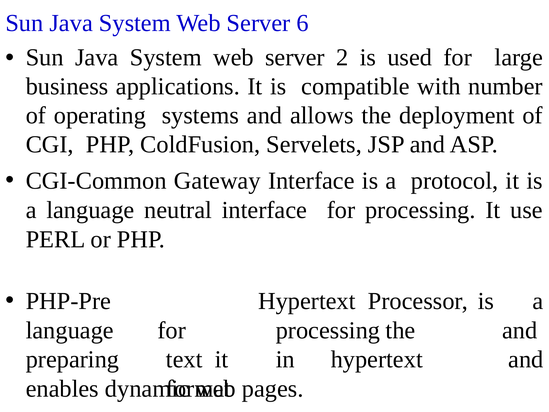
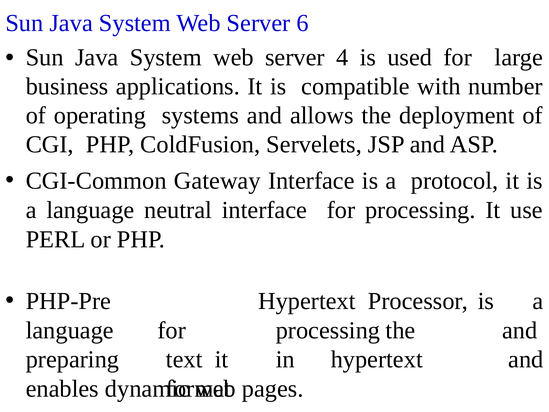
2: 2 -> 4
